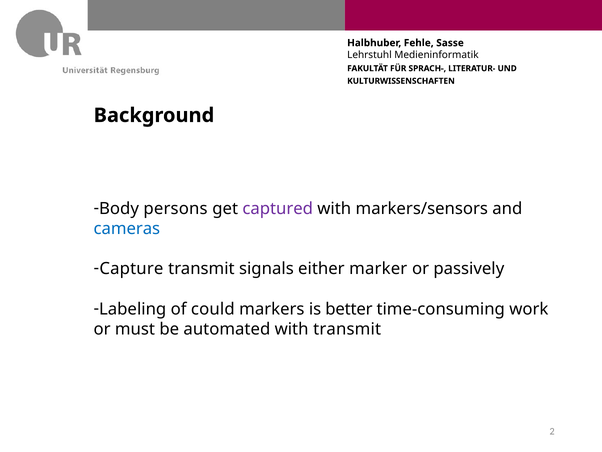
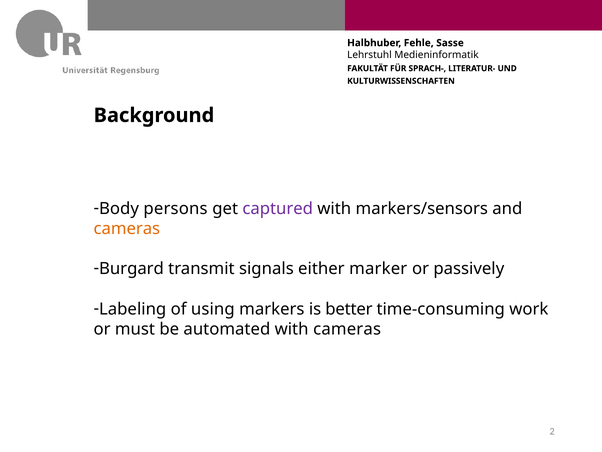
cameras at (127, 228) colour: blue -> orange
Capture: Capture -> Burgard
could: could -> using
with transmit: transmit -> cameras
